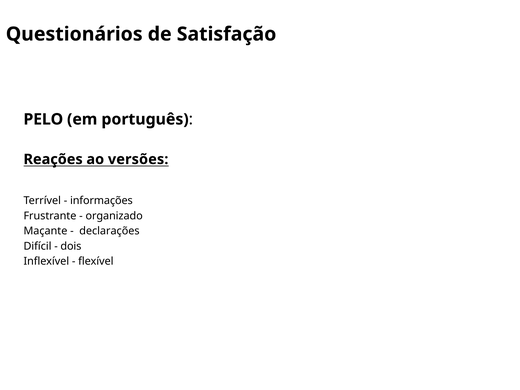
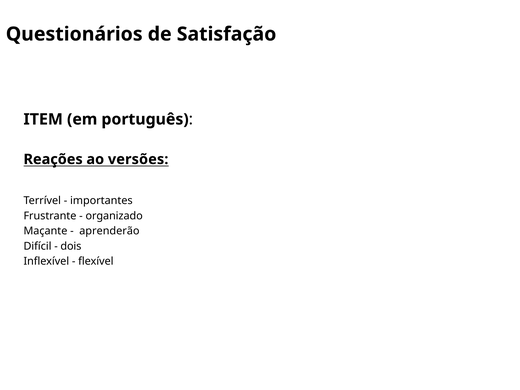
PELO: PELO -> ITEM
informações: informações -> importantes
declarações: declarações -> aprenderão
